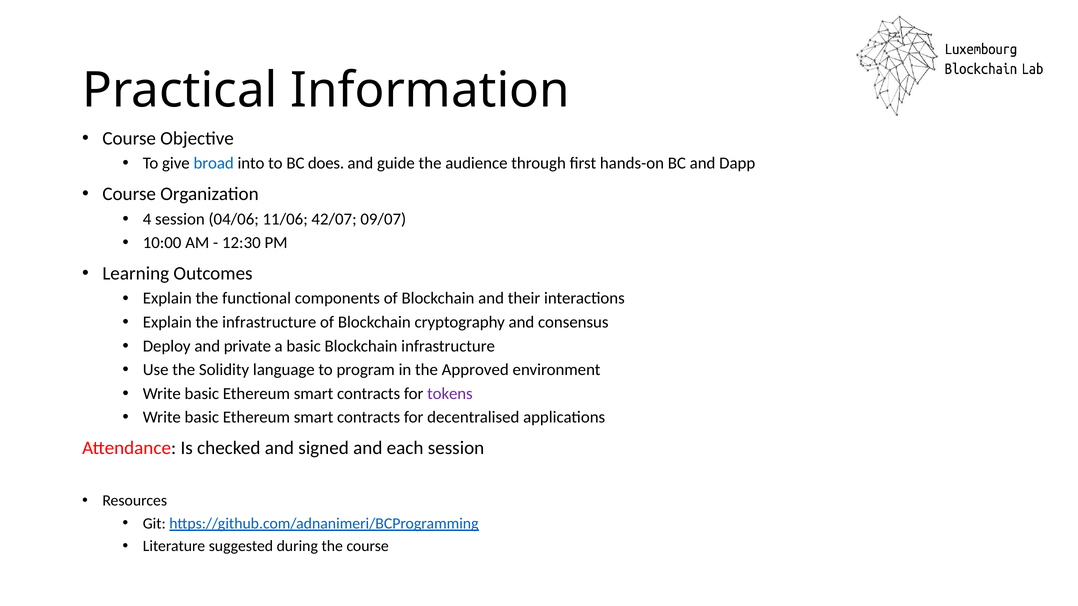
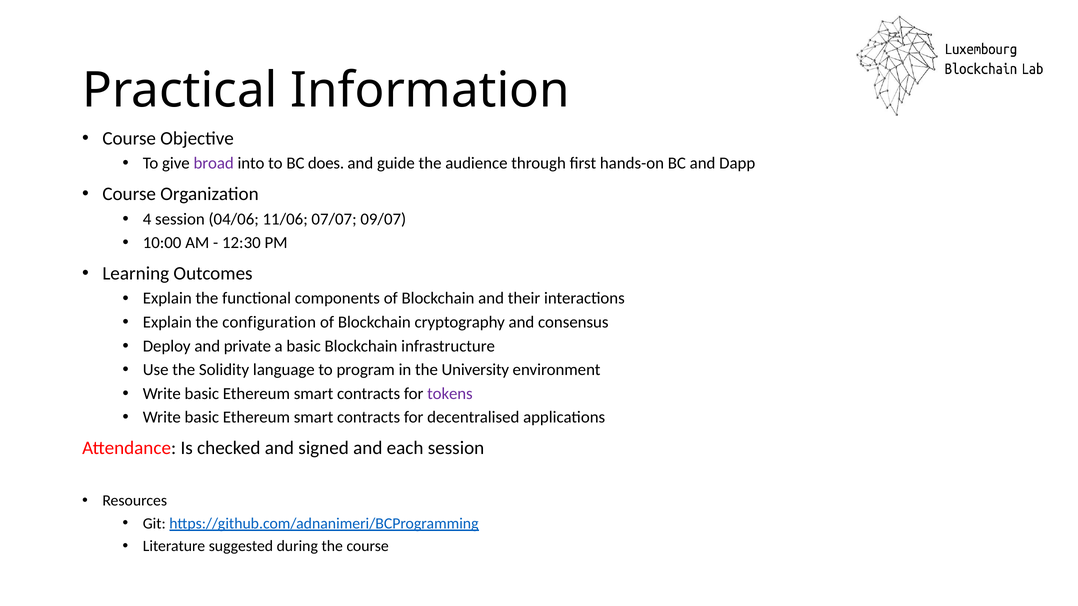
broad colour: blue -> purple
42/07: 42/07 -> 07/07
the infrastructure: infrastructure -> configuration
Approved: Approved -> University
